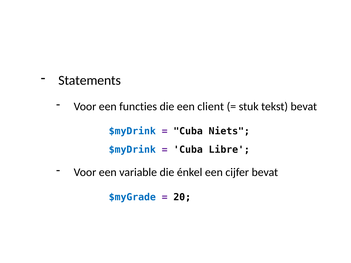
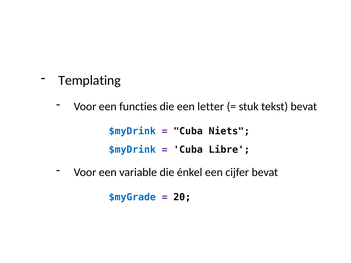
Statements: Statements -> Templating
client: client -> letter
